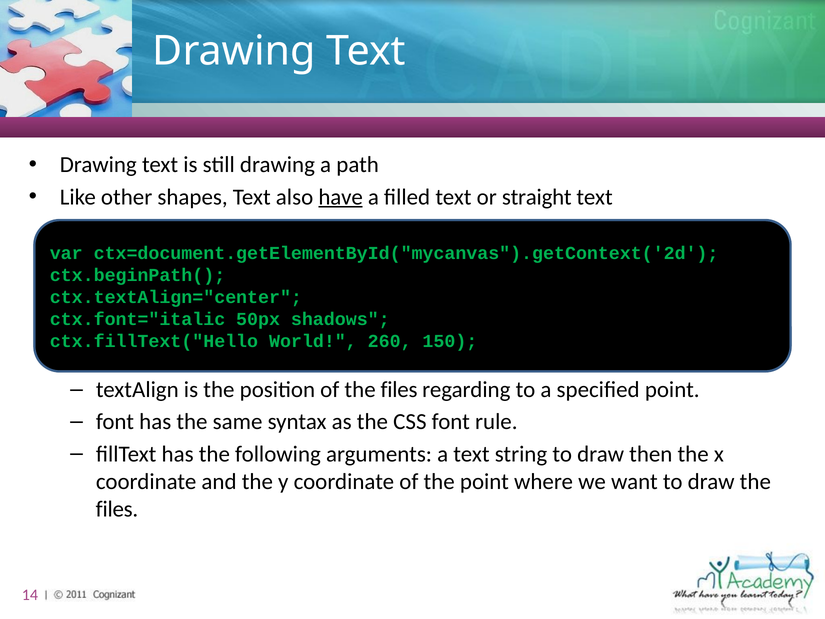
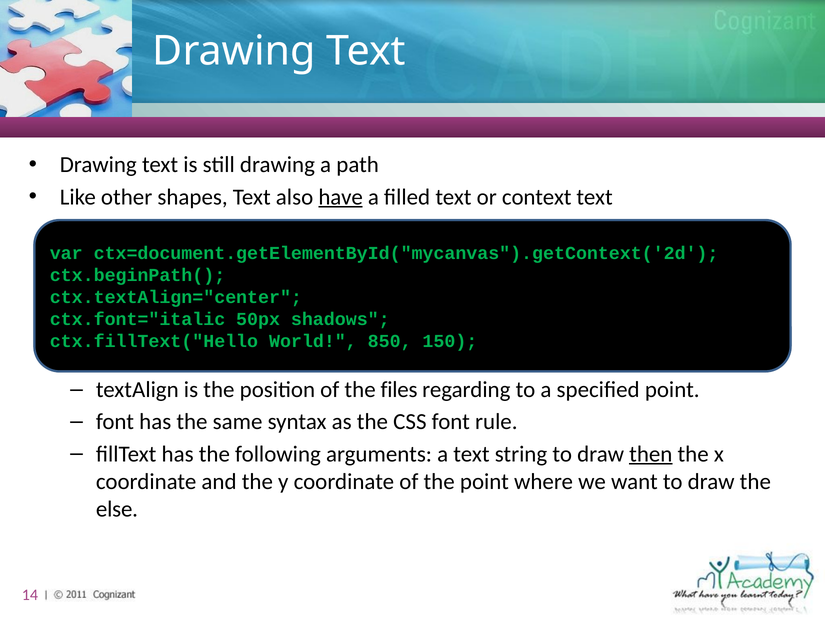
straight: straight -> context
260: 260 -> 850
then underline: none -> present
files at (117, 509): files -> else
